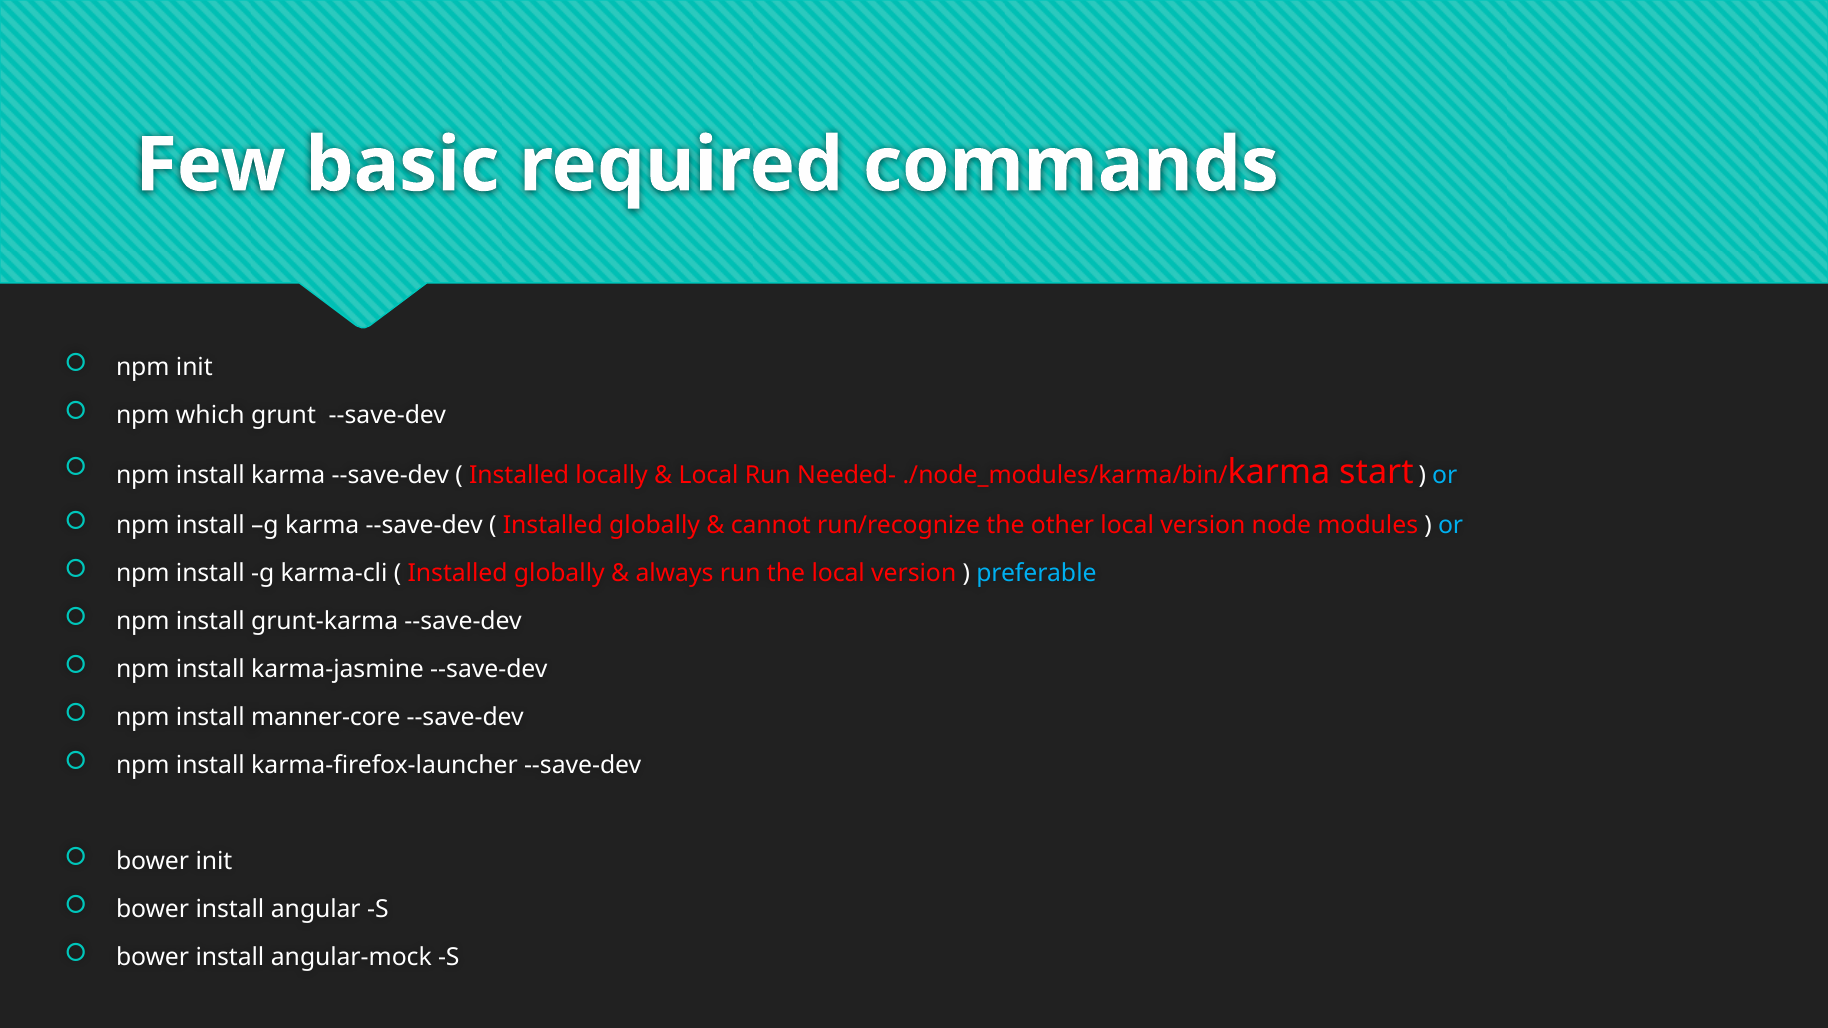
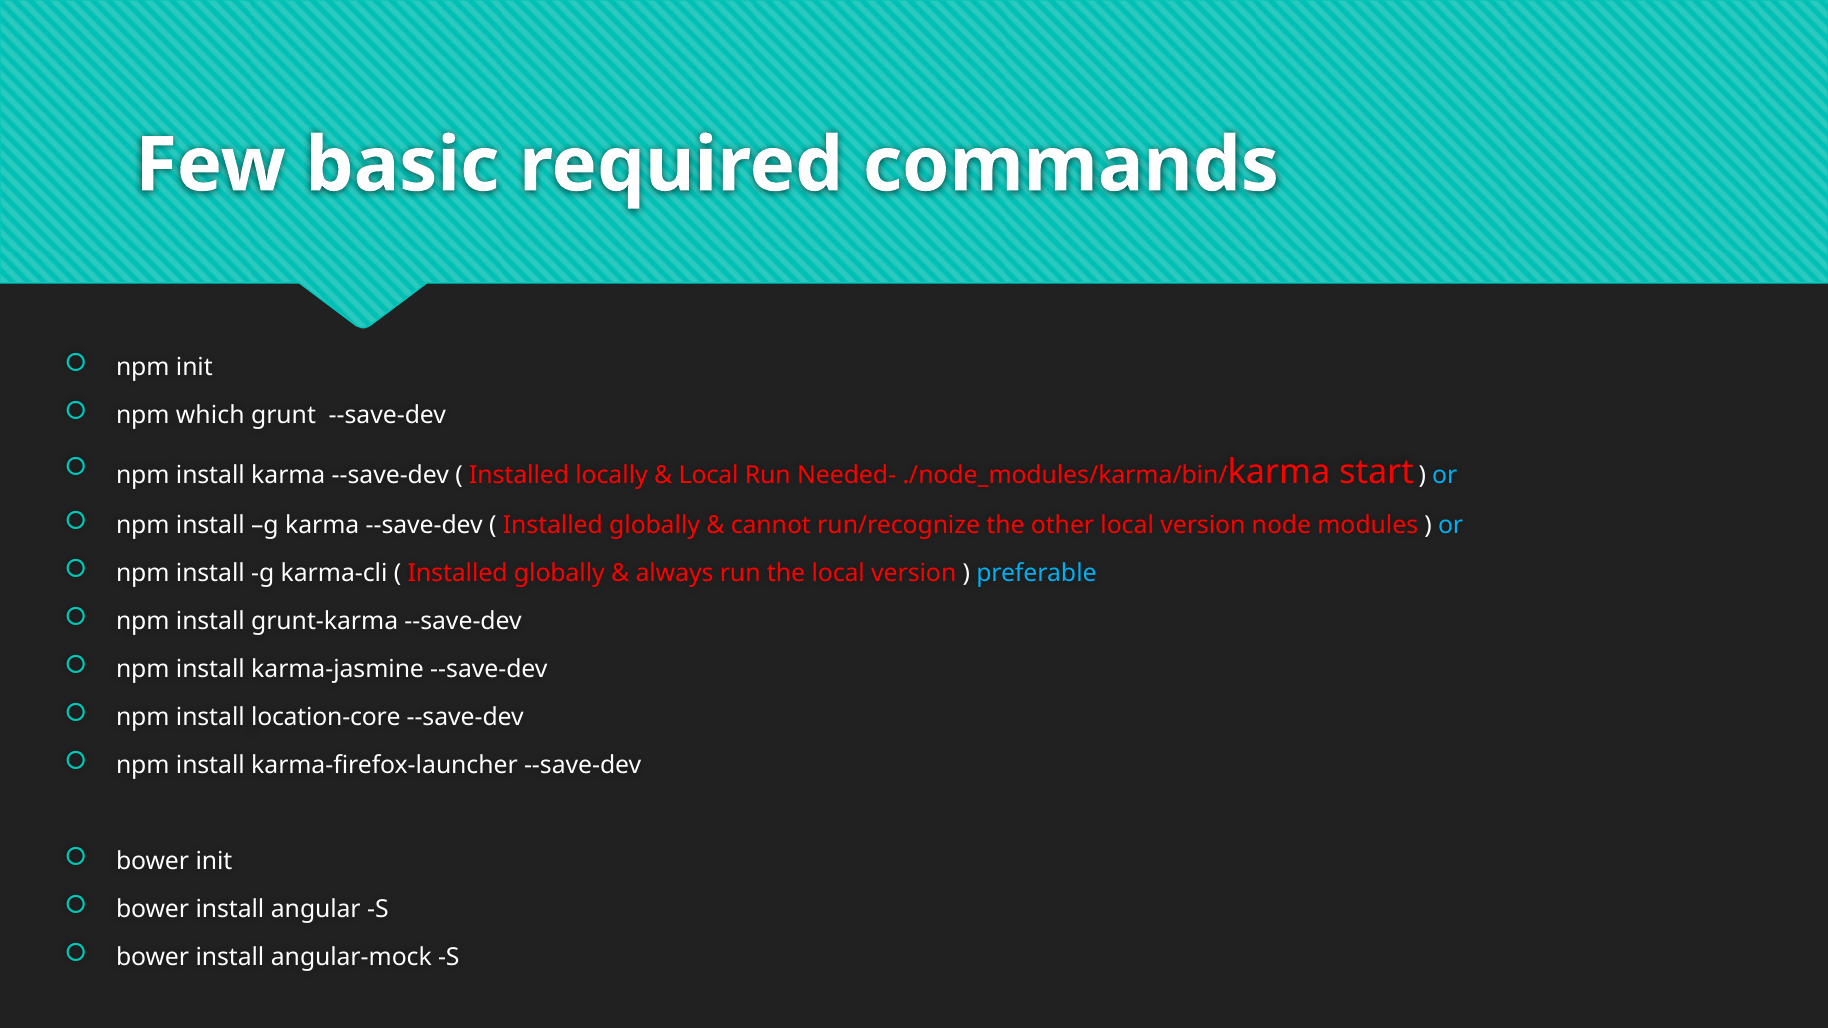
manner-core: manner-core -> location-core
